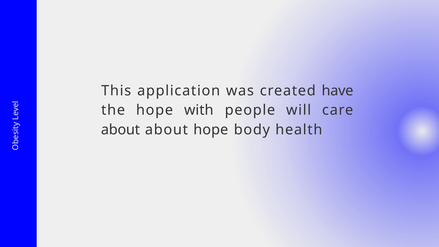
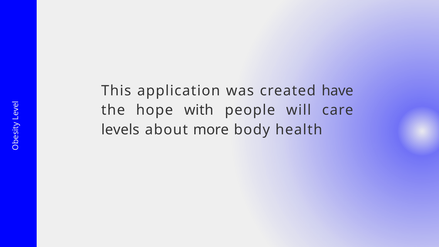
about at (120, 130): about -> levels
about hope: hope -> more
